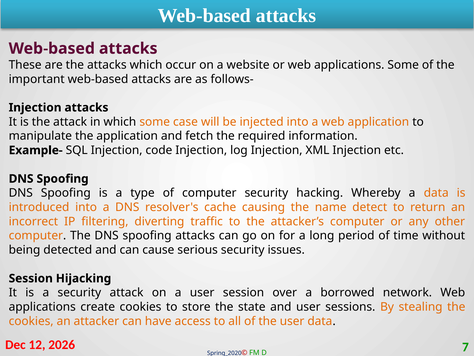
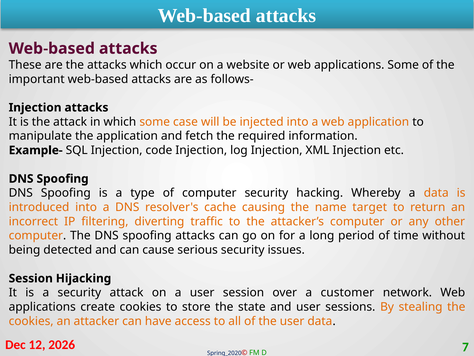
detect: detect -> target
borrowed: borrowed -> customer
